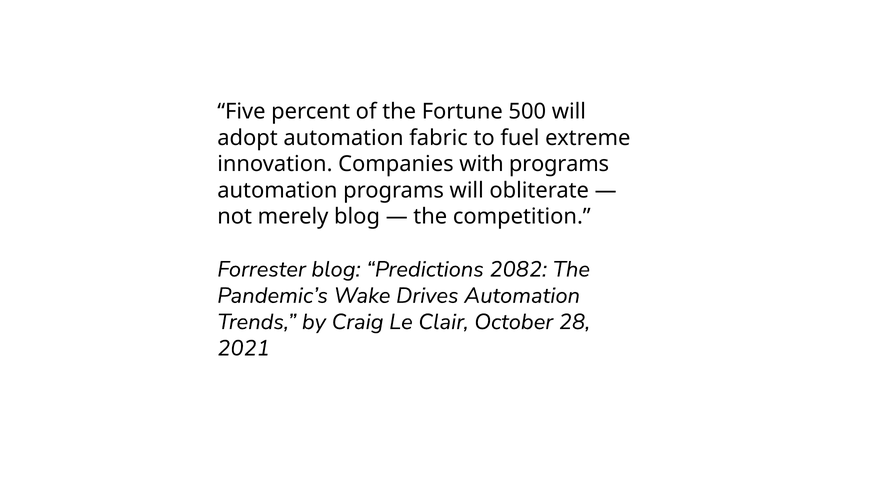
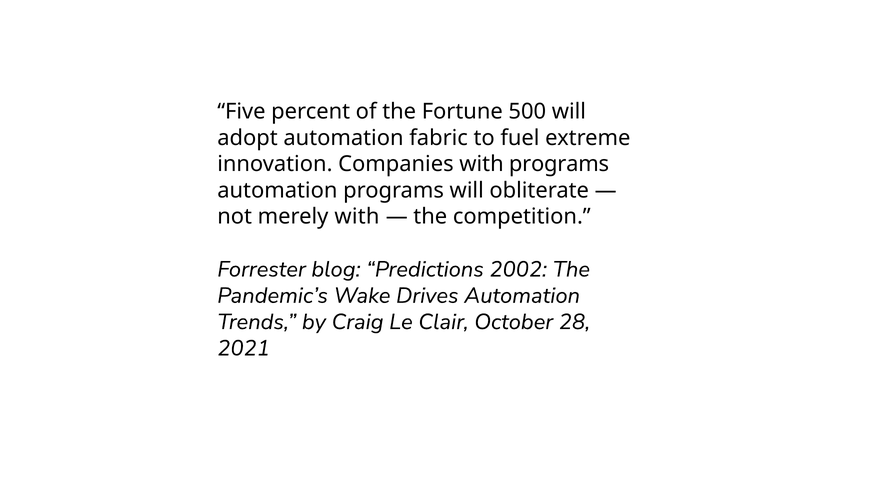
merely blog: blog -> with
2082: 2082 -> 2002
